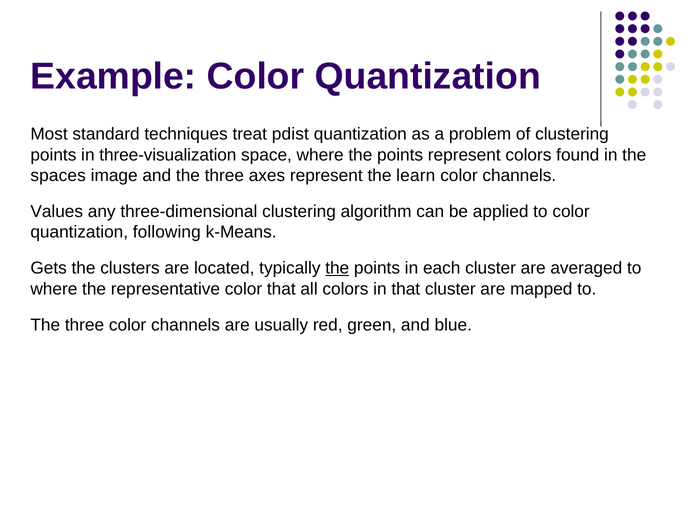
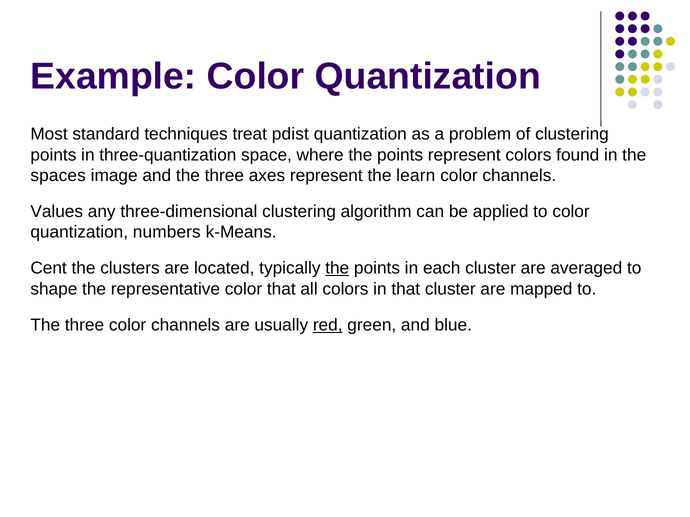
three-visualization: three-visualization -> three-quantization
following: following -> numbers
Gets: Gets -> Cent
where at (54, 289): where -> shape
red underline: none -> present
